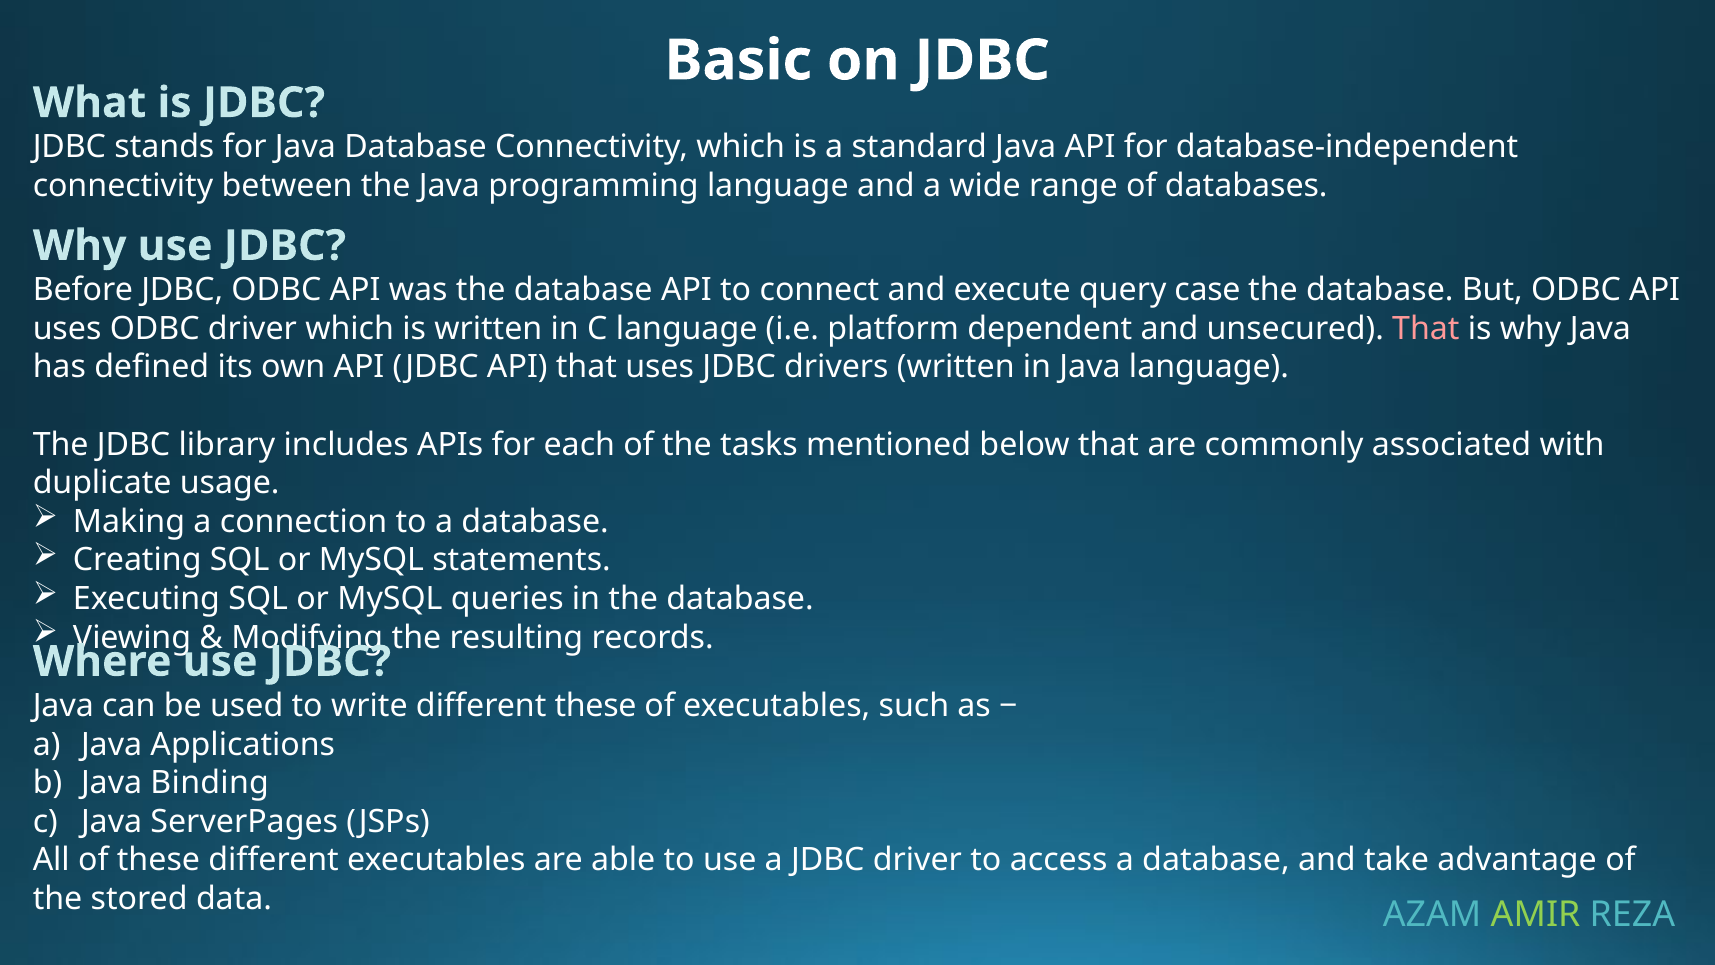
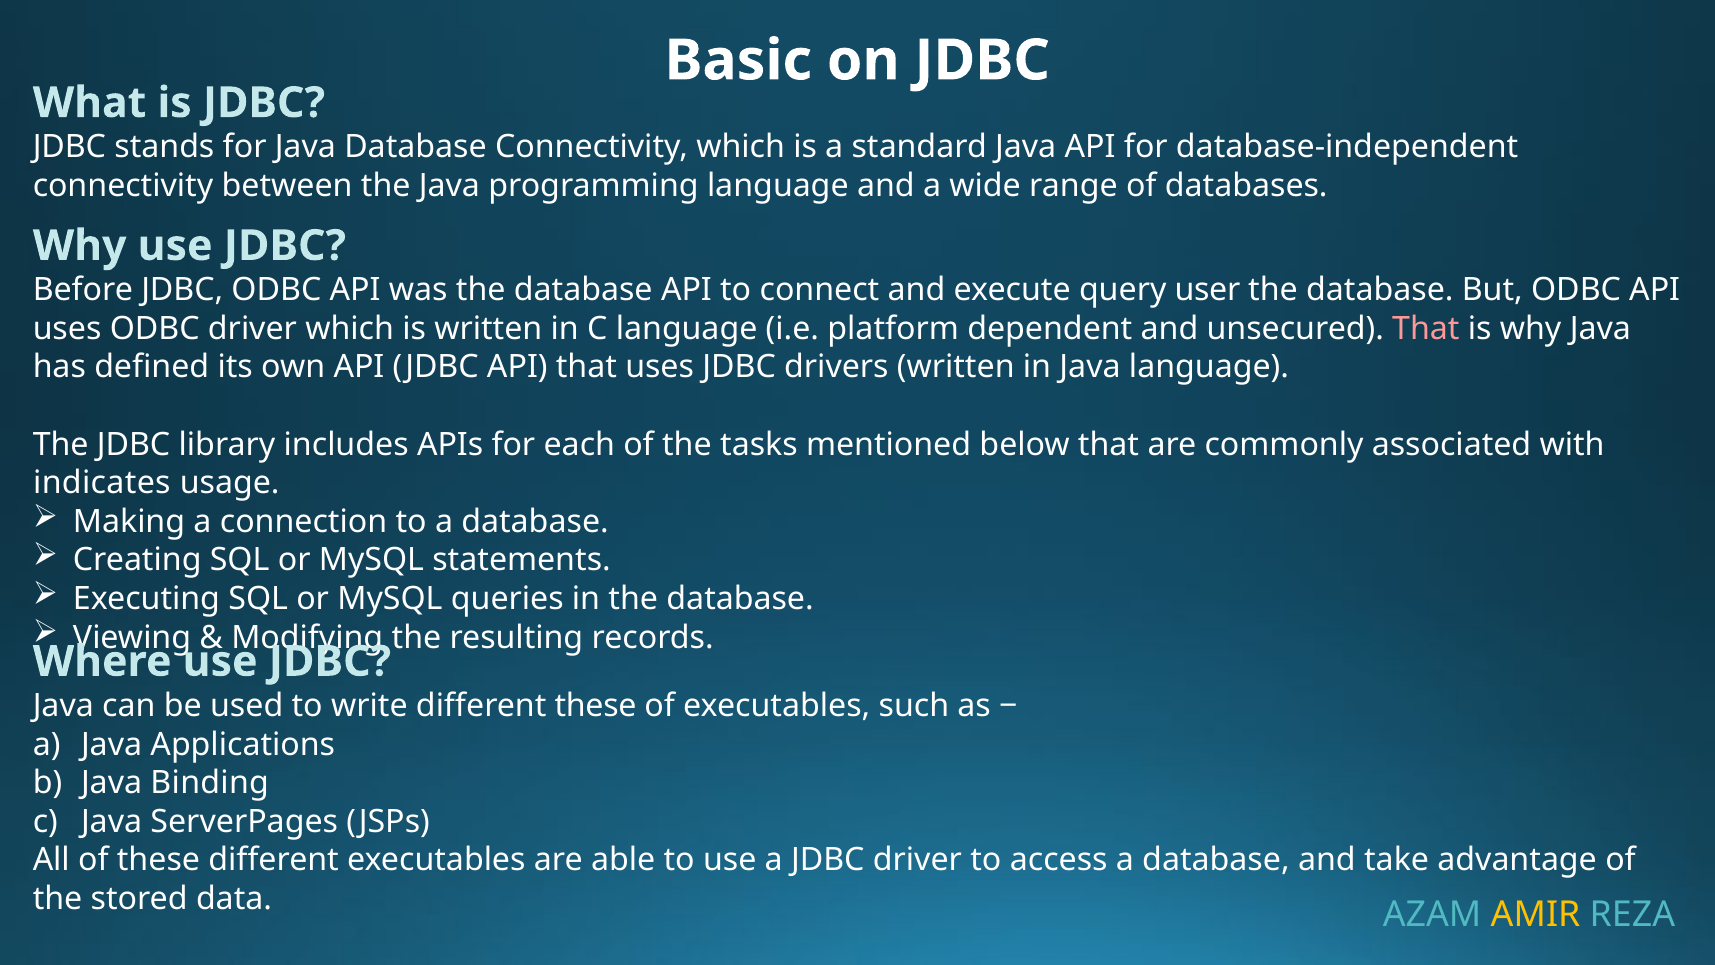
case: case -> user
duplicate: duplicate -> indicates
AMIR colour: light green -> yellow
